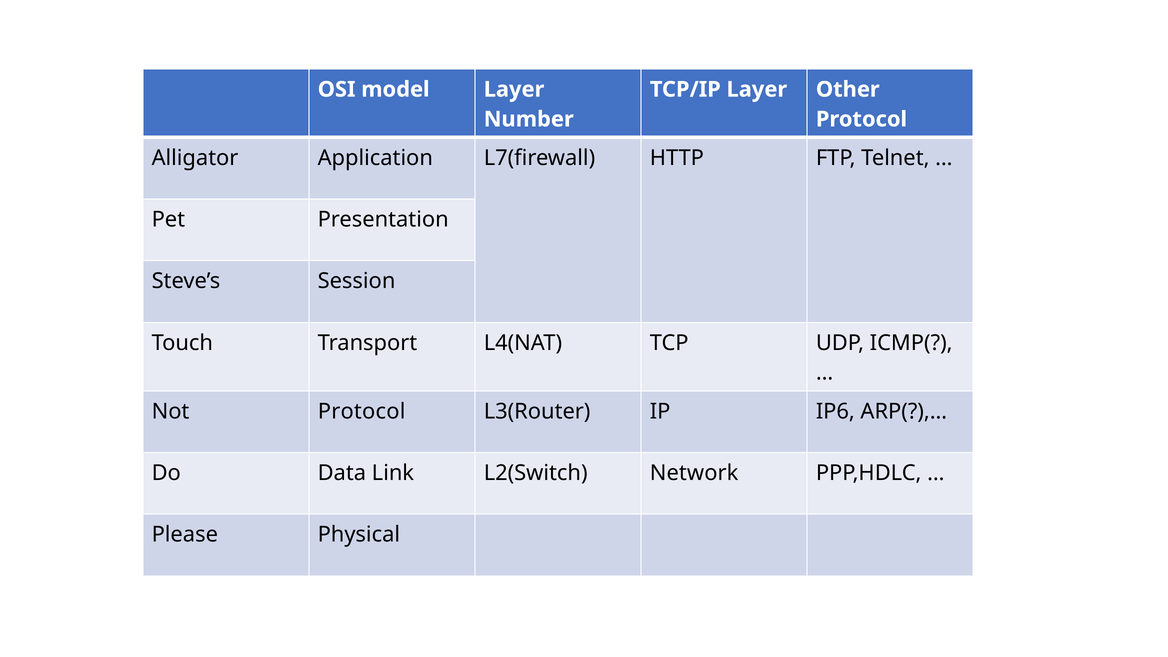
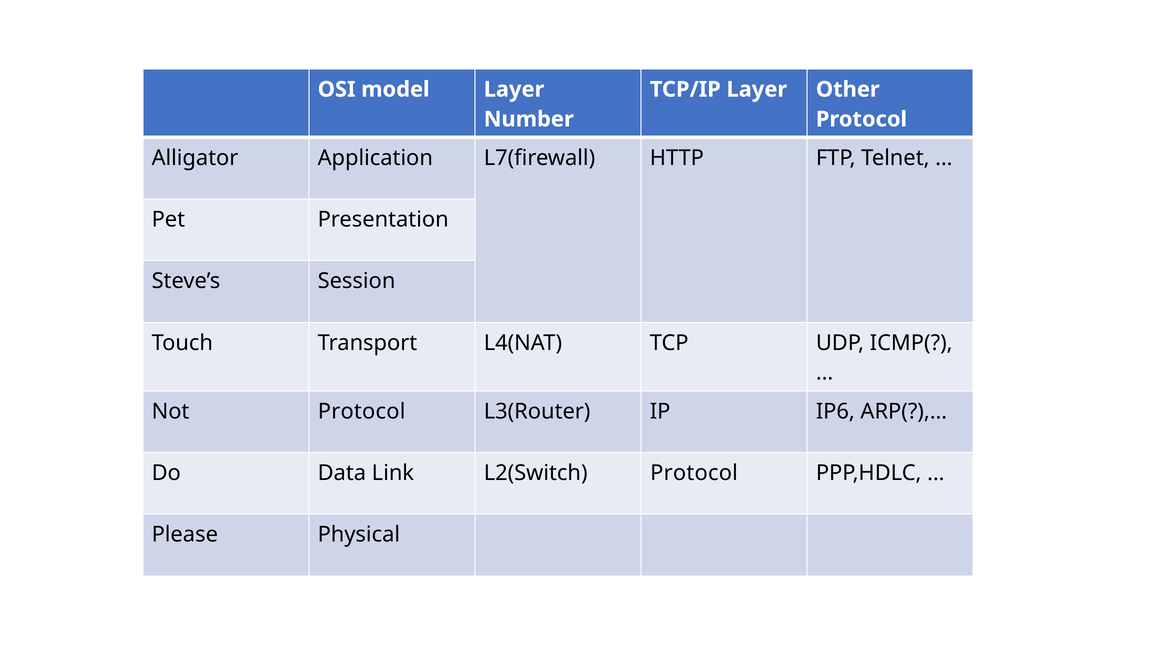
L2(Switch Network: Network -> Protocol
